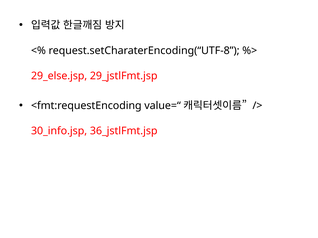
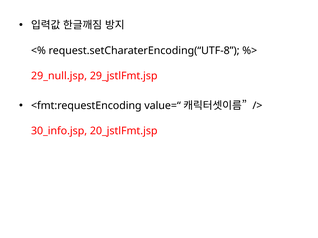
29_else.jsp: 29_else.jsp -> 29_null.jsp
36_jstlFmt.jsp: 36_jstlFmt.jsp -> 20_jstlFmt.jsp
